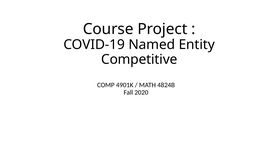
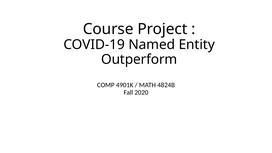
Competitive: Competitive -> Outperform
